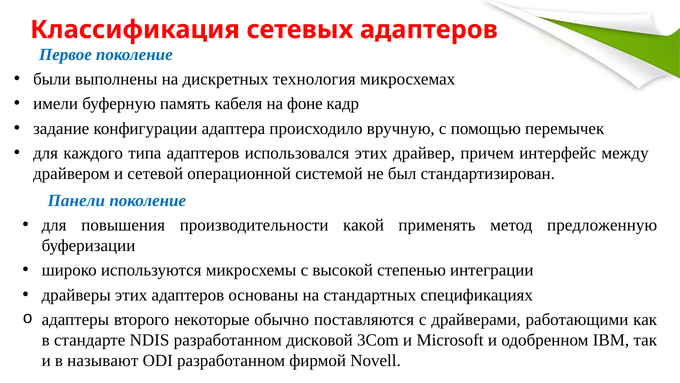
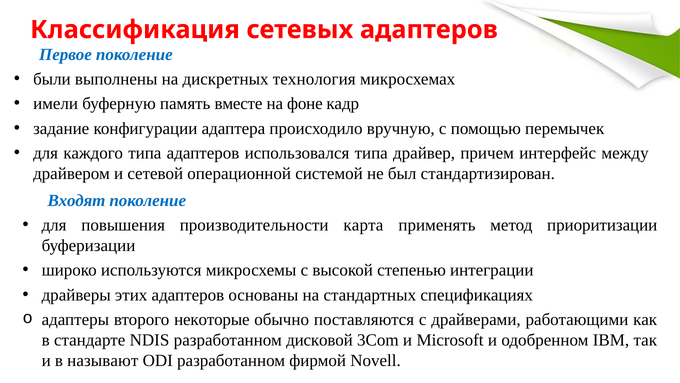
кабеля: кабеля -> вместе
использовался этих: этих -> типа
Панели: Панели -> Входят
какой: какой -> карта
предложенную: предложенную -> приоритизации
